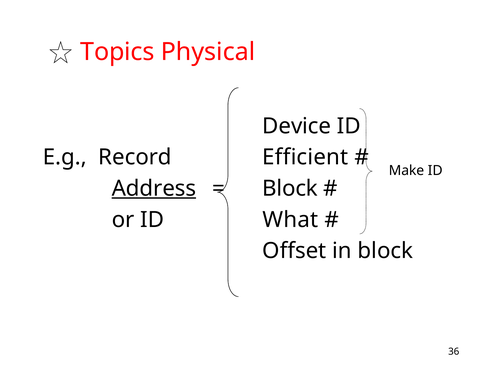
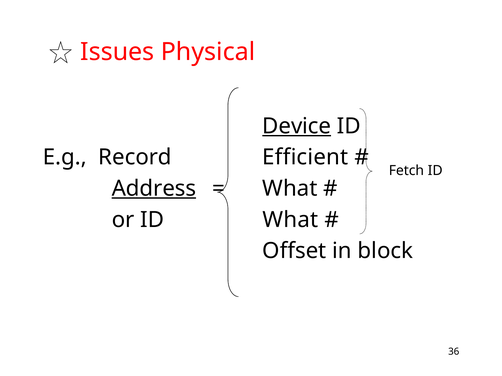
Topics: Topics -> Issues
Device underline: none -> present
Make: Make -> Fetch
Block at (290, 189): Block -> What
